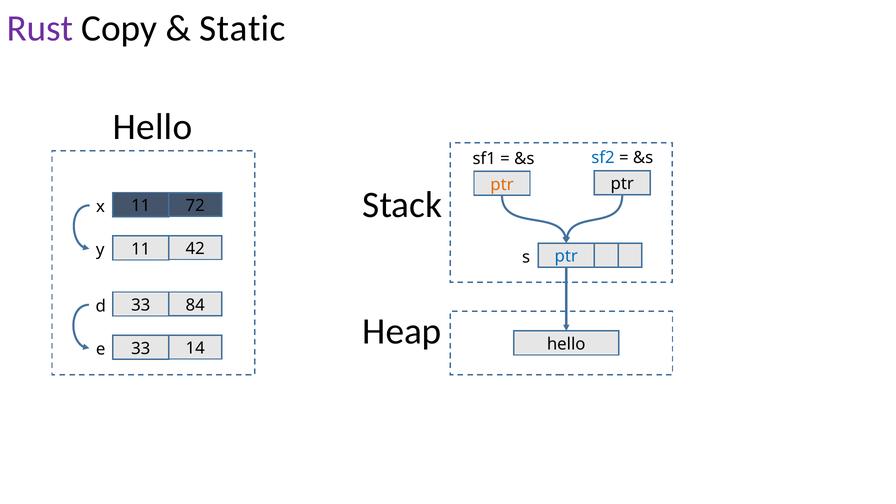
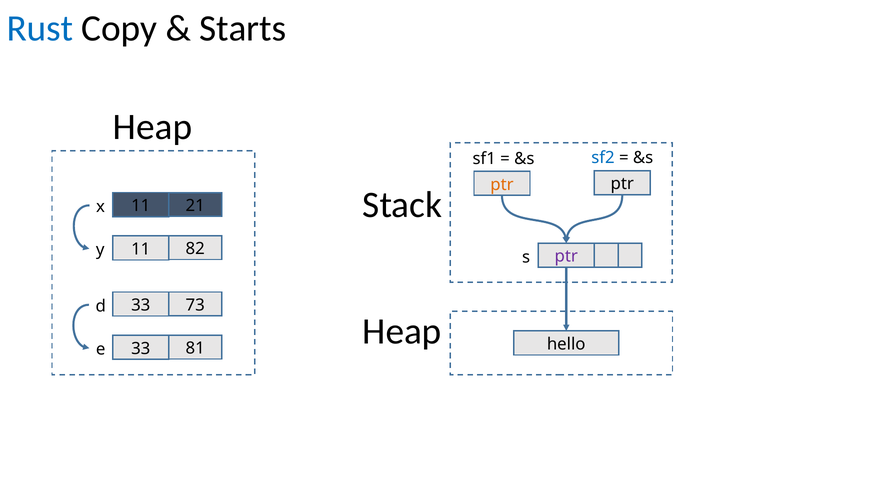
Rust colour: purple -> blue
Static: Static -> Starts
Hello at (153, 127): Hello -> Heap
72: 72 -> 21
42: 42 -> 82
ptr at (566, 256) colour: blue -> purple
84: 84 -> 73
14: 14 -> 81
